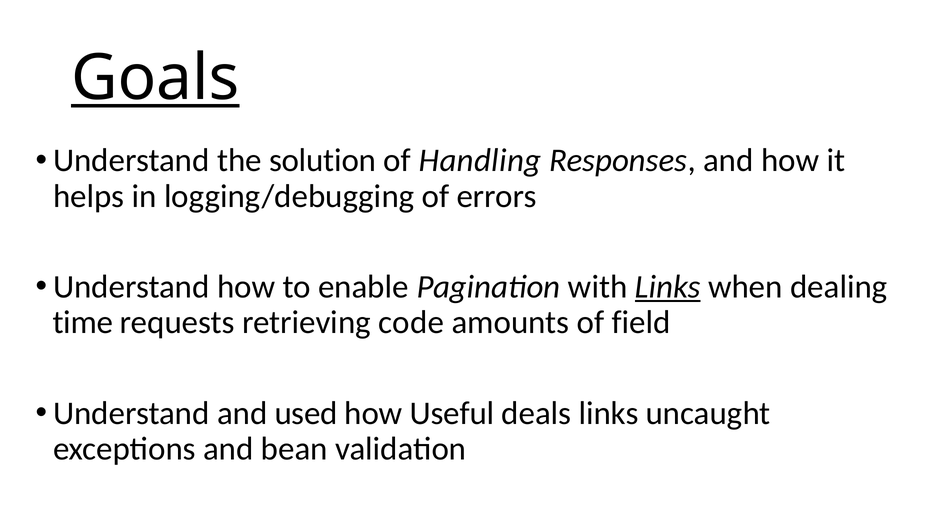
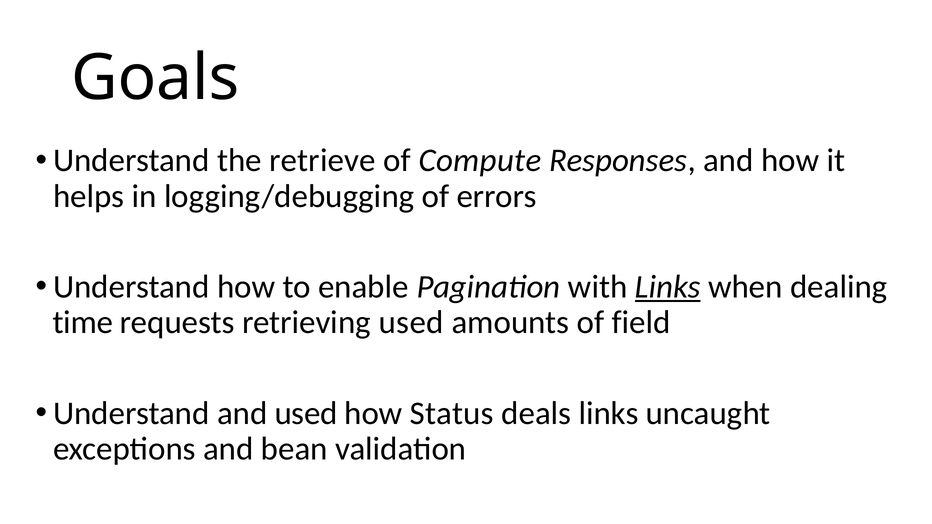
Goals underline: present -> none
solution: solution -> retrieve
Handling: Handling -> Compute
retrieving code: code -> used
Useful: Useful -> Status
